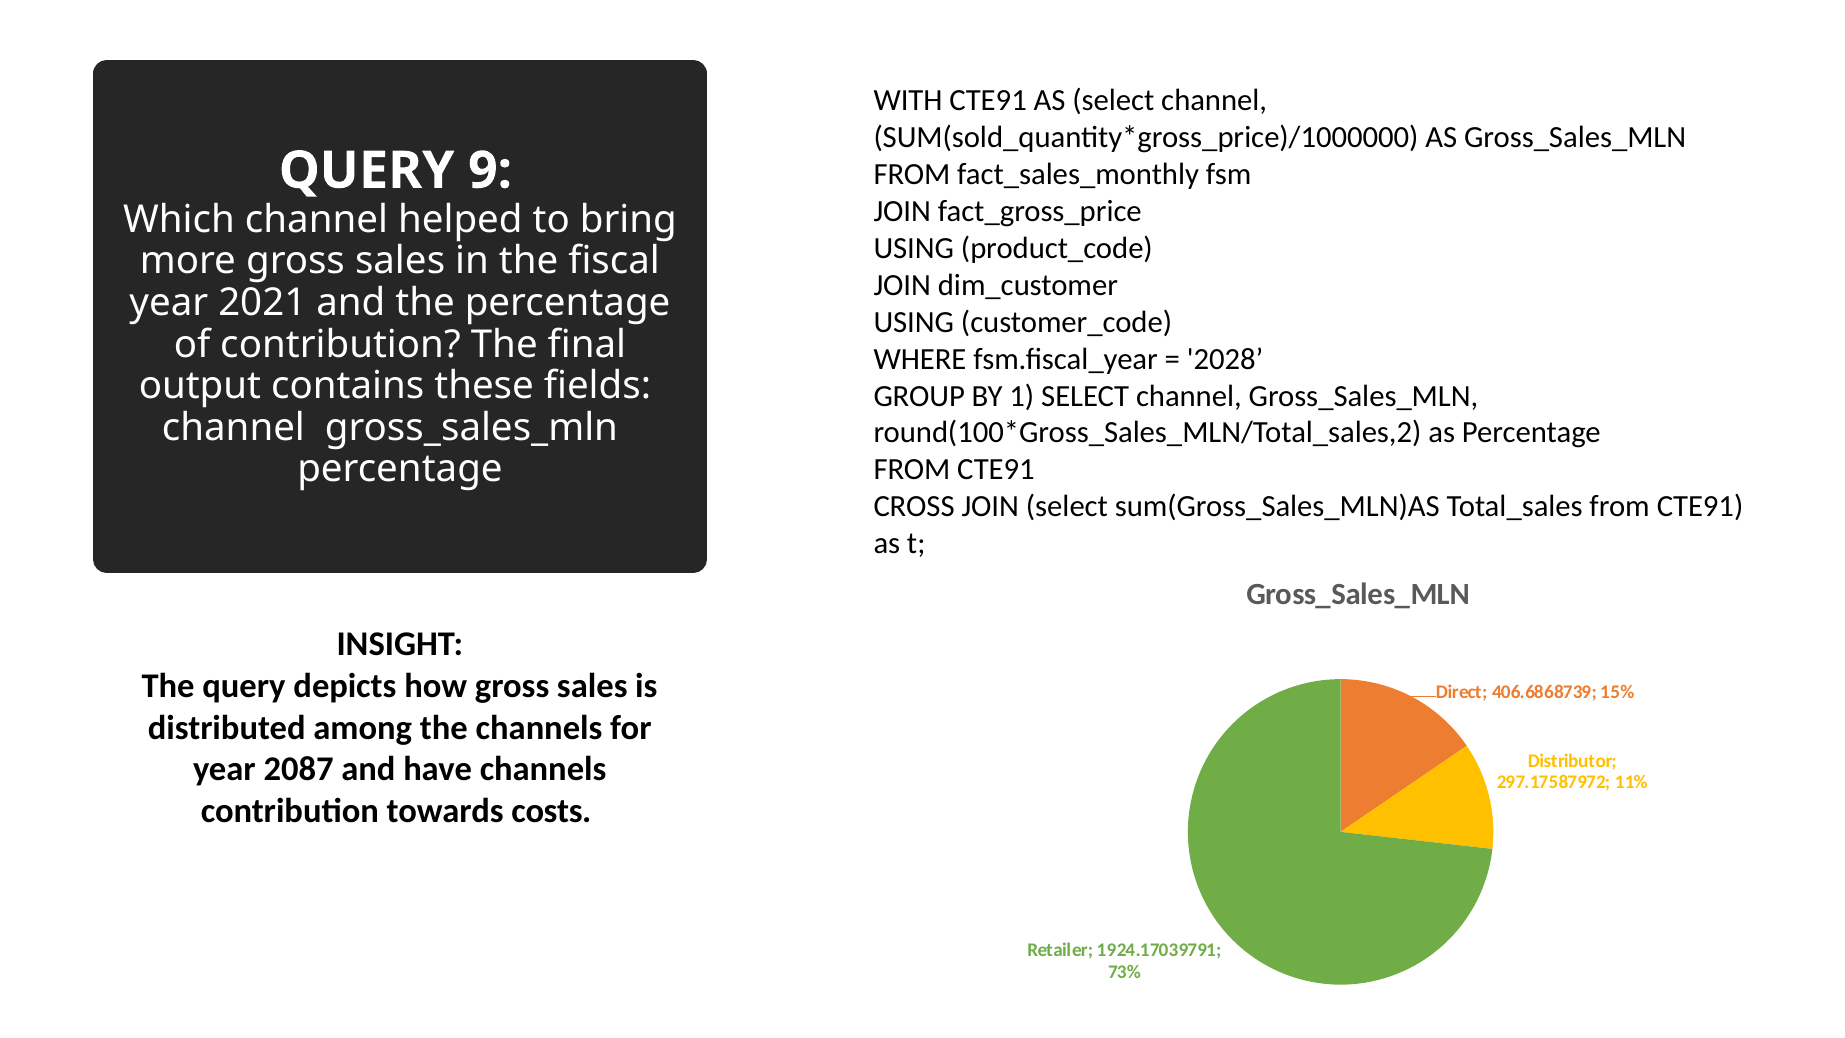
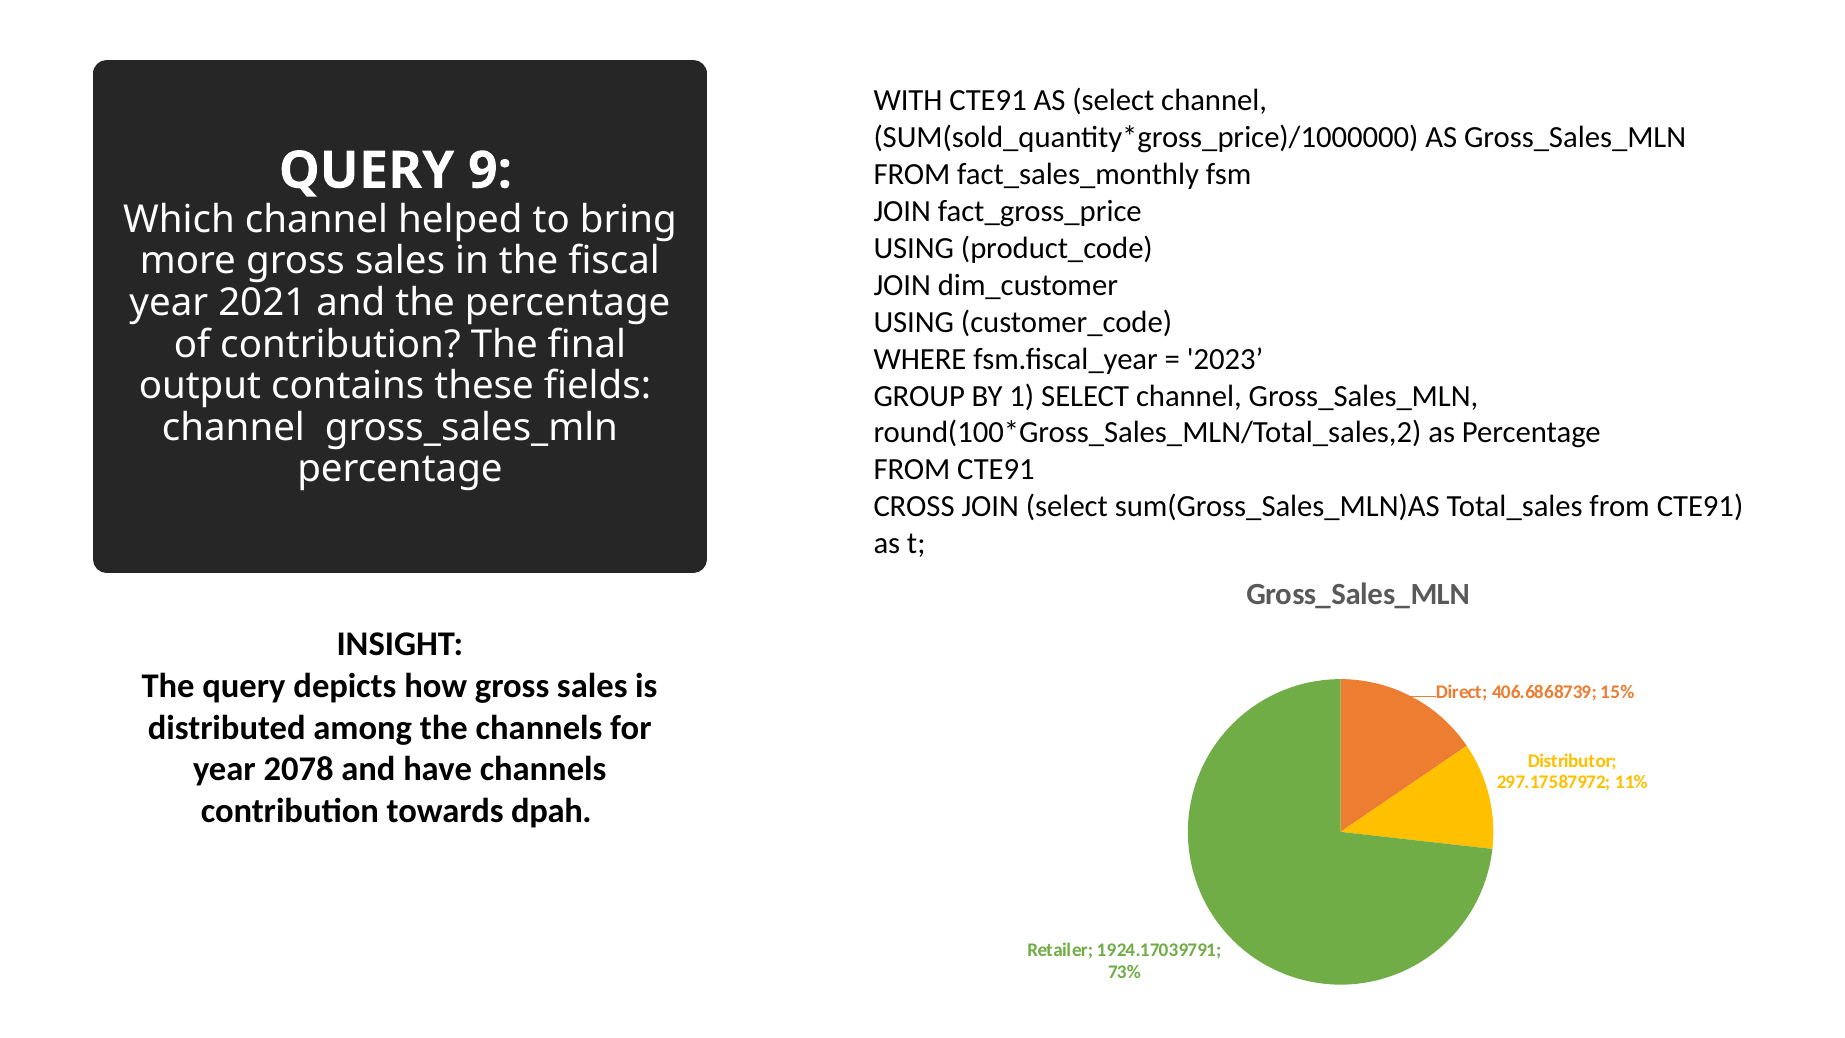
2028: 2028 -> 2023
2087: 2087 -> 2078
costs: costs -> dpah
